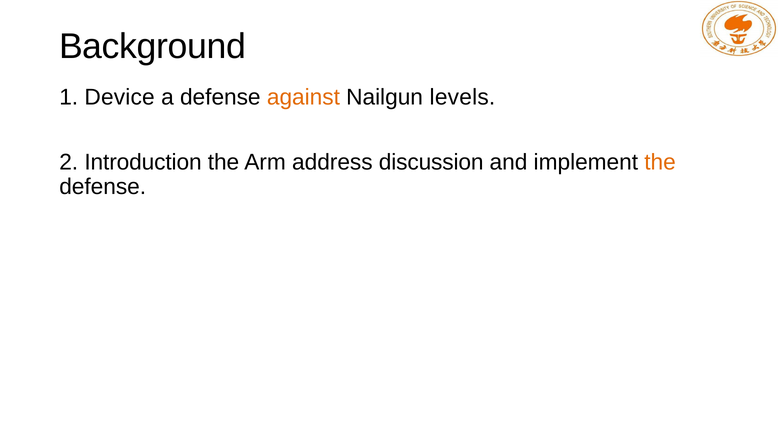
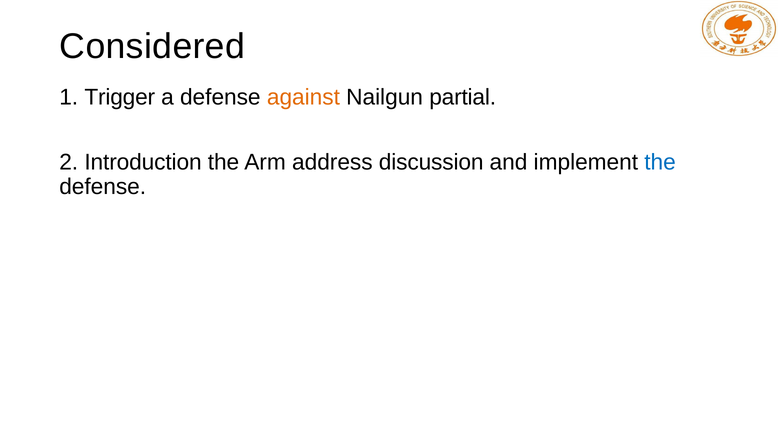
Background: Background -> Considered
Device: Device -> Trigger
levels: levels -> partial
the at (660, 162) colour: orange -> blue
